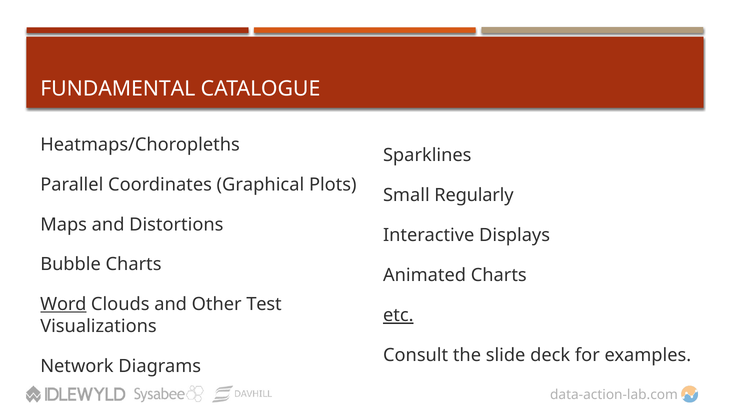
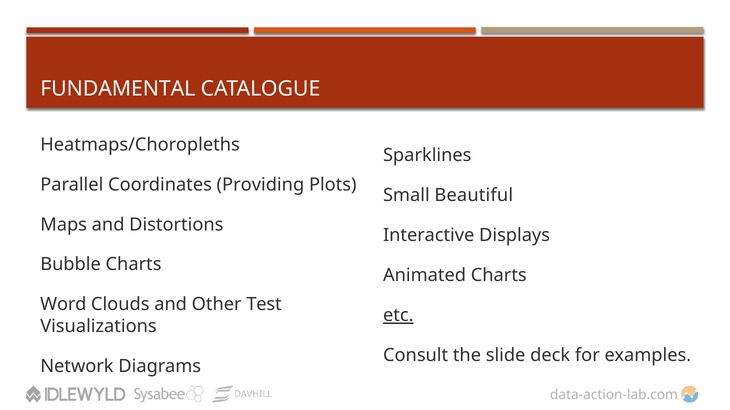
Graphical: Graphical -> Providing
Regularly: Regularly -> Beautiful
Word underline: present -> none
